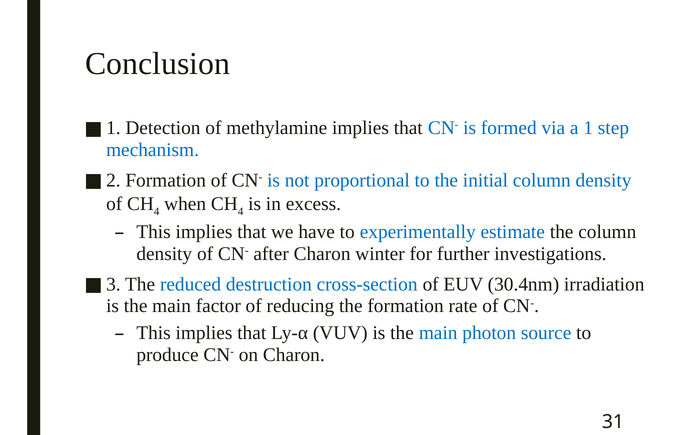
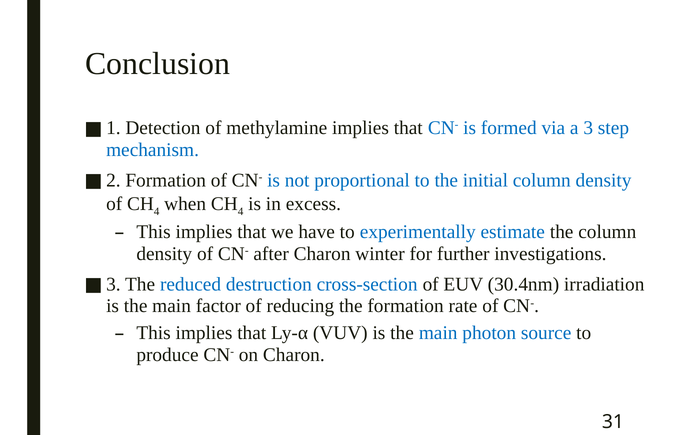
1: 1 -> 3
